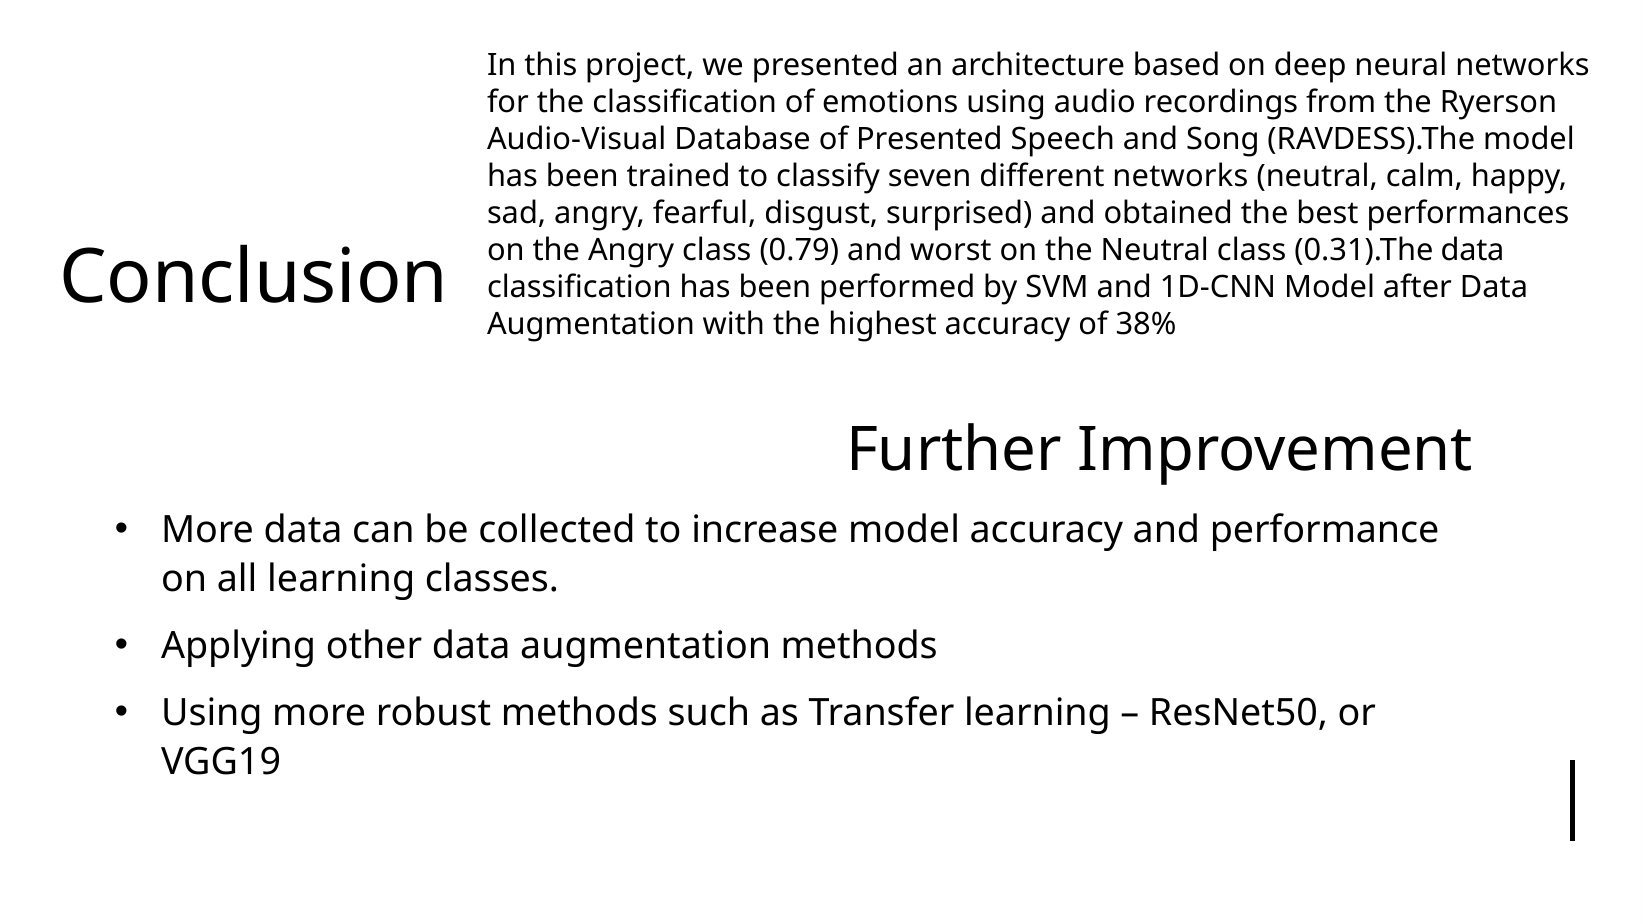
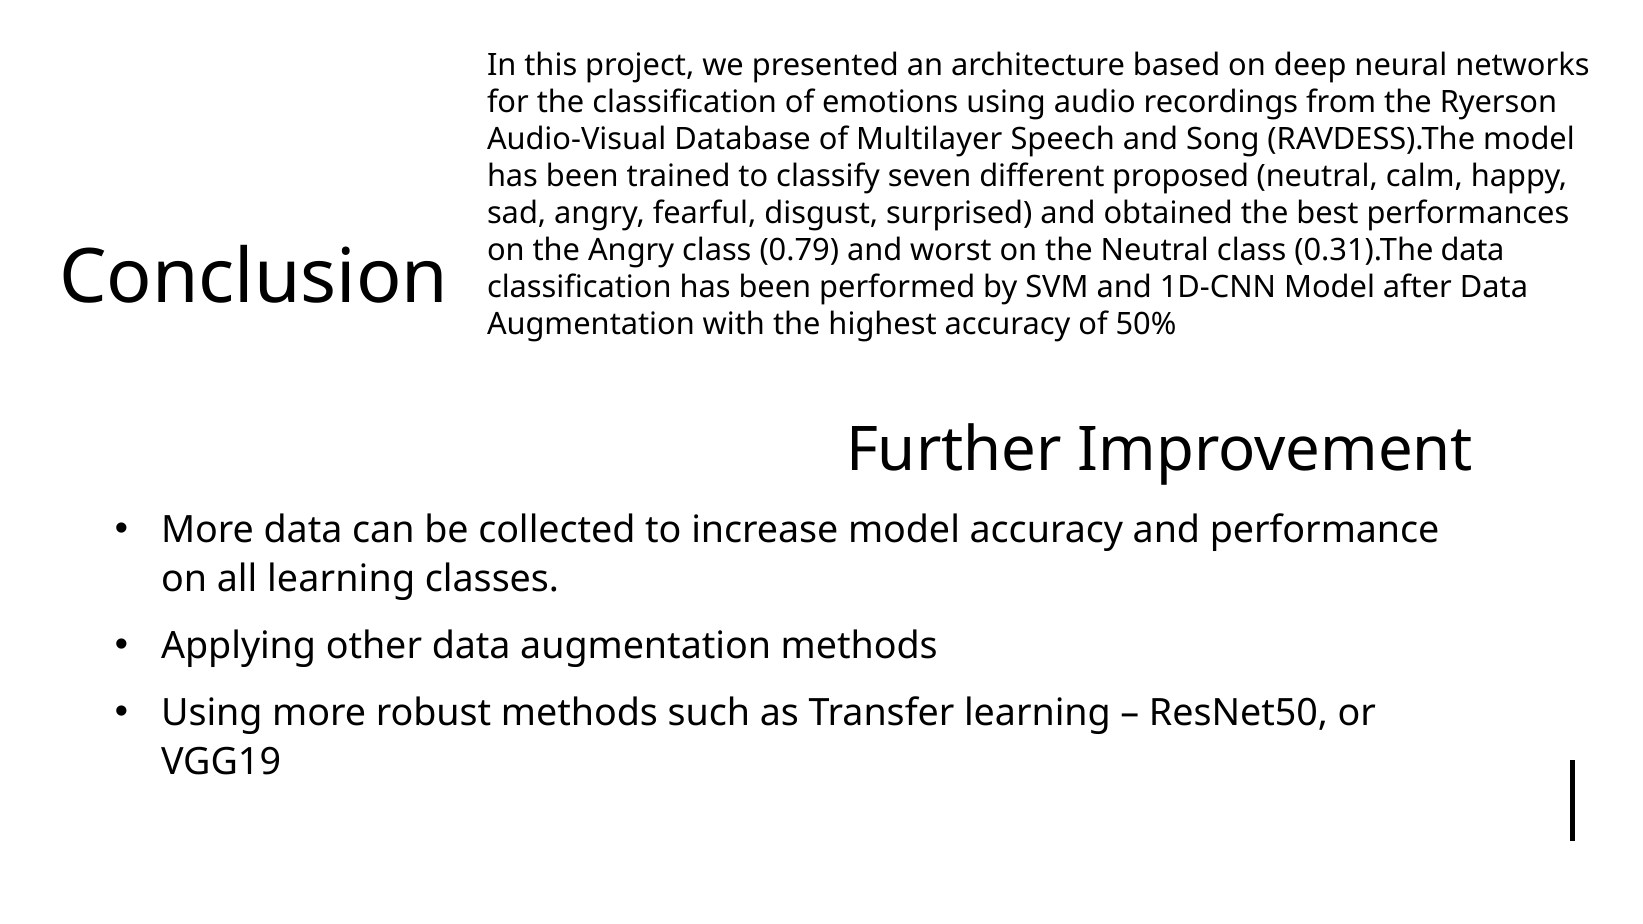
of Presented: Presented -> Multilayer
different networks: networks -> proposed
38%: 38% -> 50%
